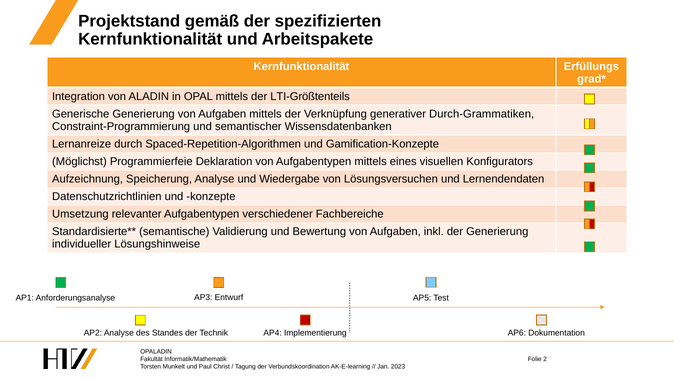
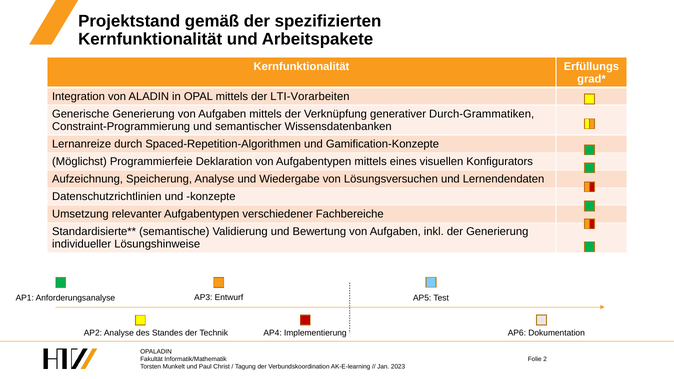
LTI-Größtenteils: LTI-Größtenteils -> LTI-Vorarbeiten
